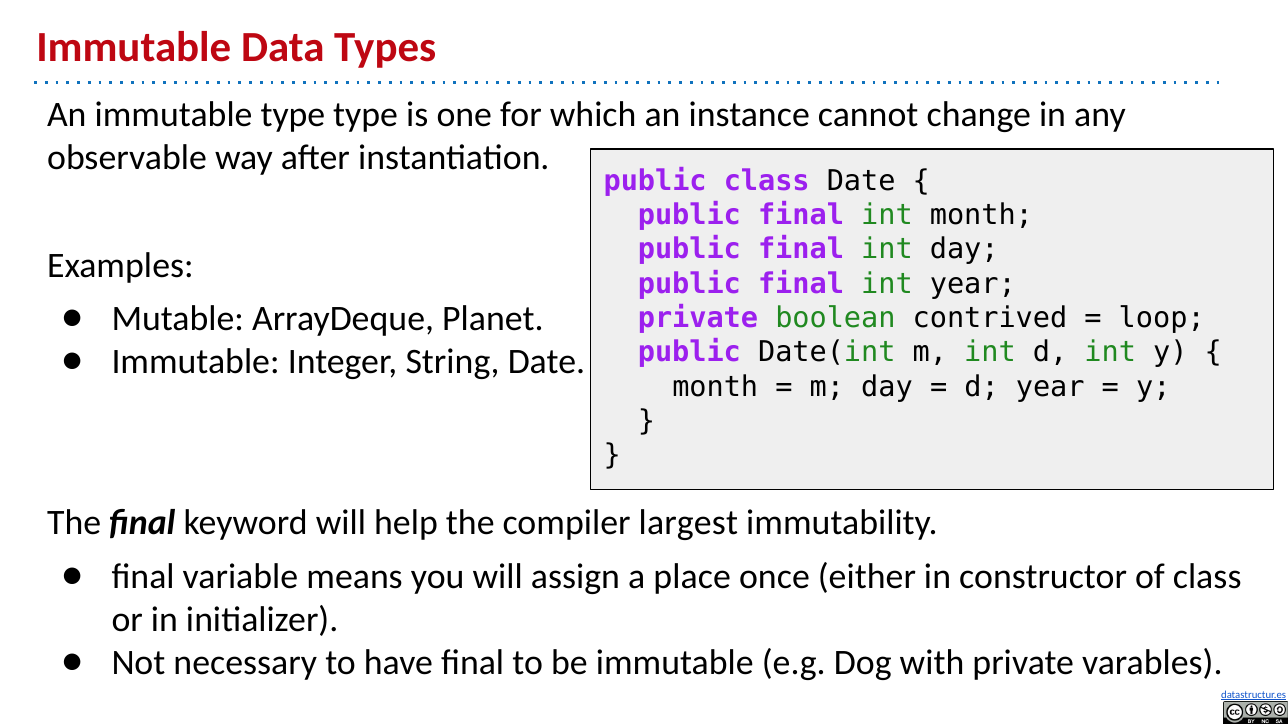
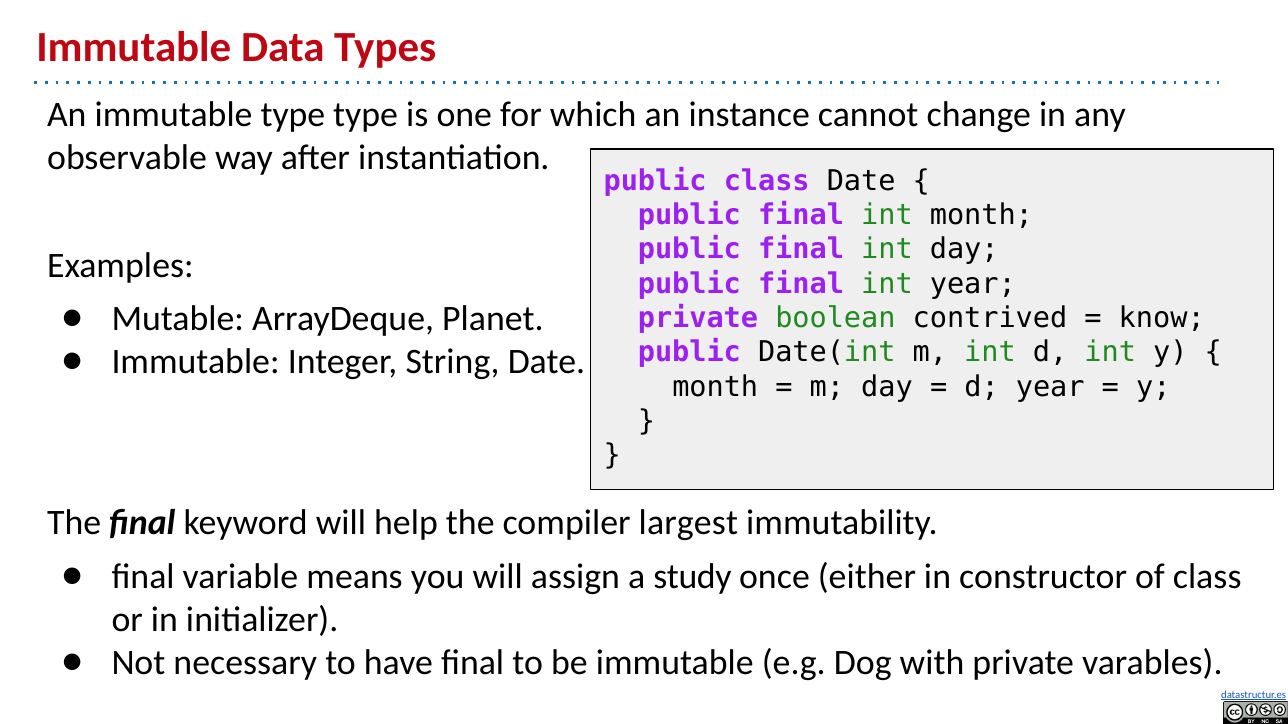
loop: loop -> know
place: place -> study
